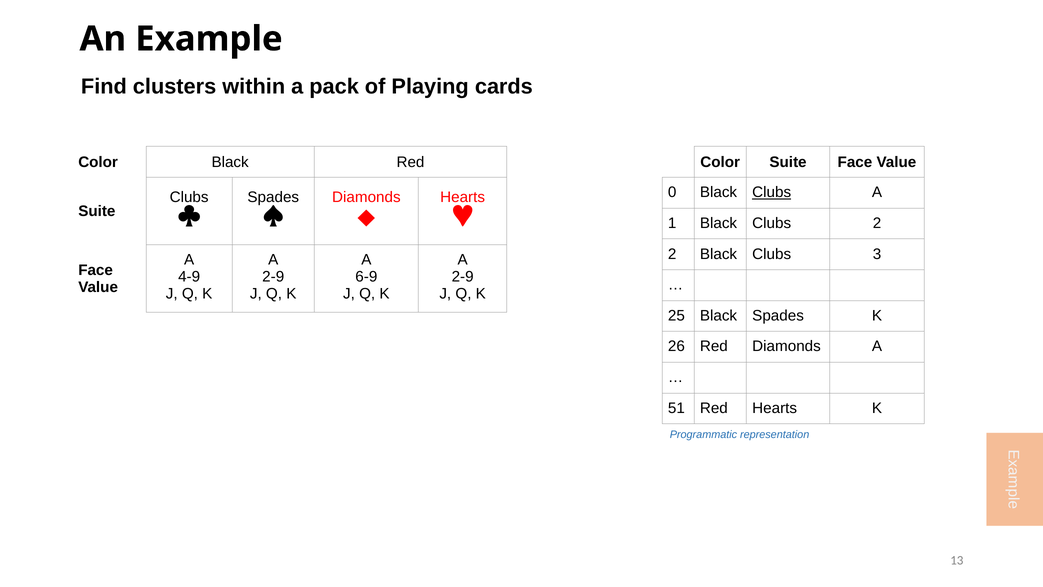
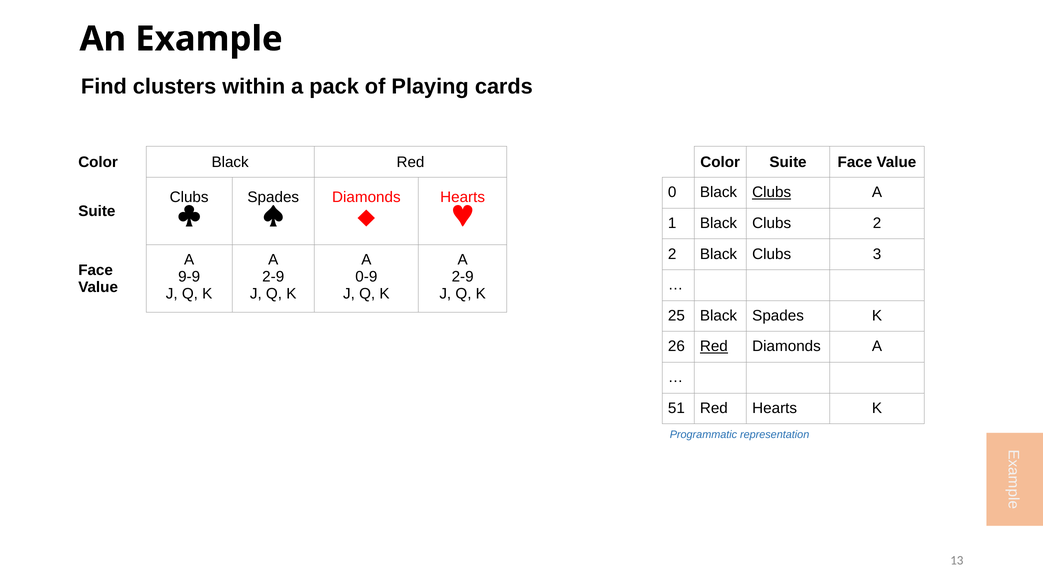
4-9: 4-9 -> 9-9
6-9: 6-9 -> 0-9
Red at (714, 346) underline: none -> present
